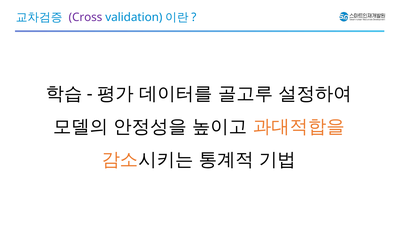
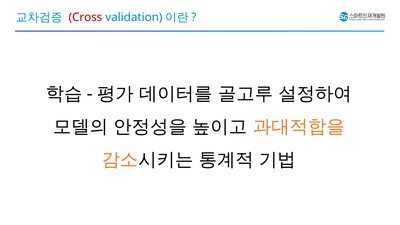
Cross colour: purple -> red
